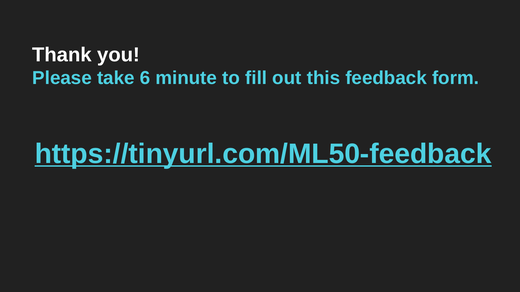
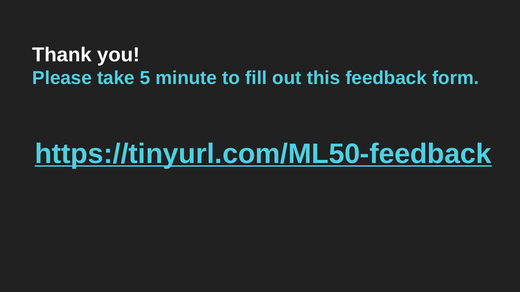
6: 6 -> 5
